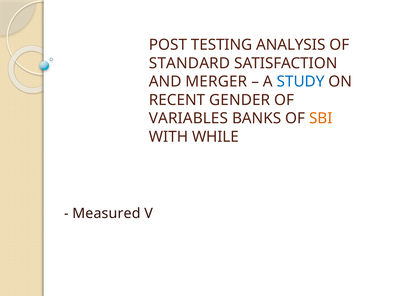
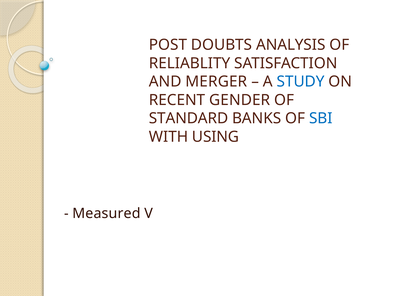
TESTING: TESTING -> DOUBTS
STANDARD: STANDARD -> RELIABLITY
VARIABLES: VARIABLES -> STANDARD
SBI colour: orange -> blue
WHILE: WHILE -> USING
